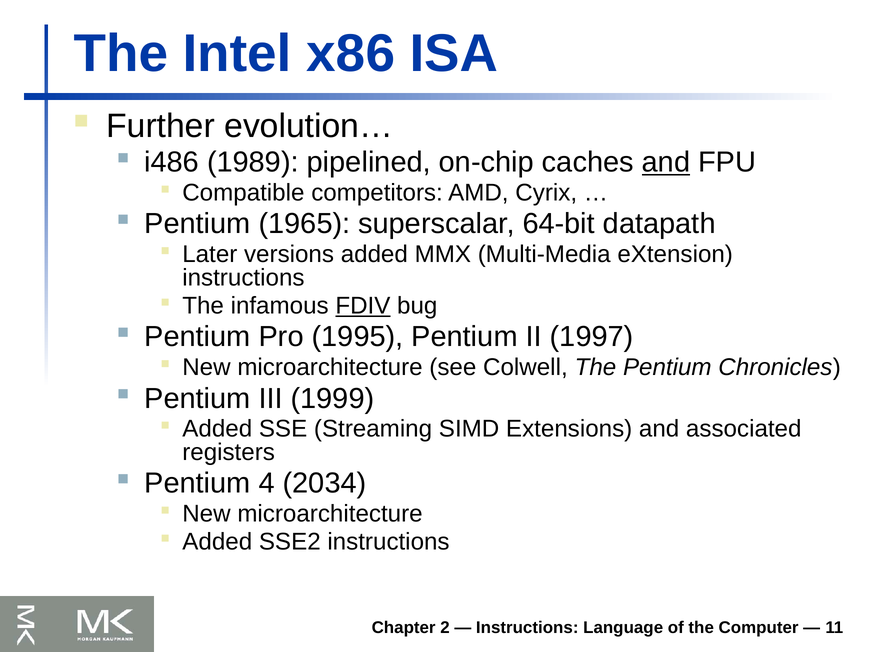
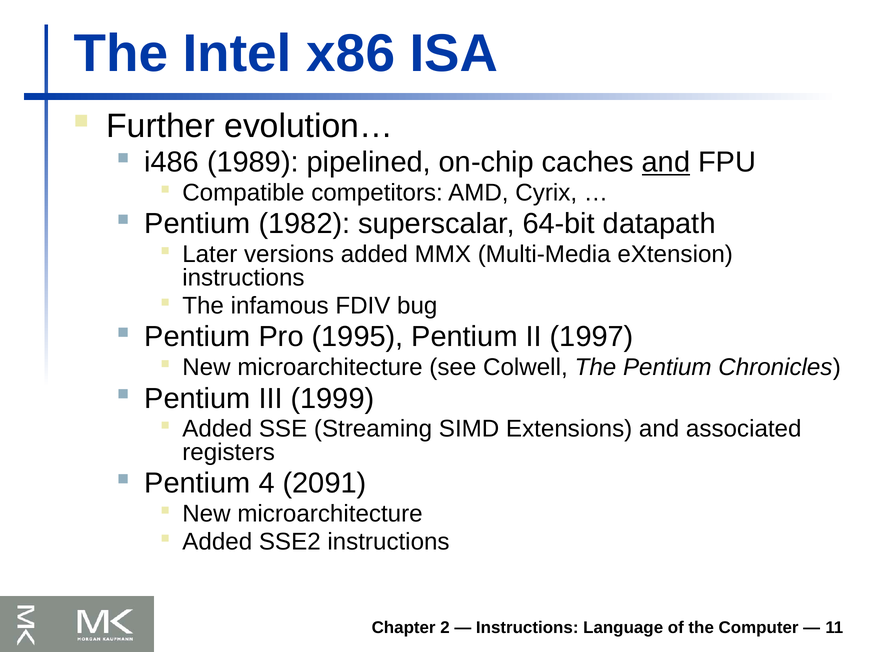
1965: 1965 -> 1982
FDIV underline: present -> none
2034: 2034 -> 2091
